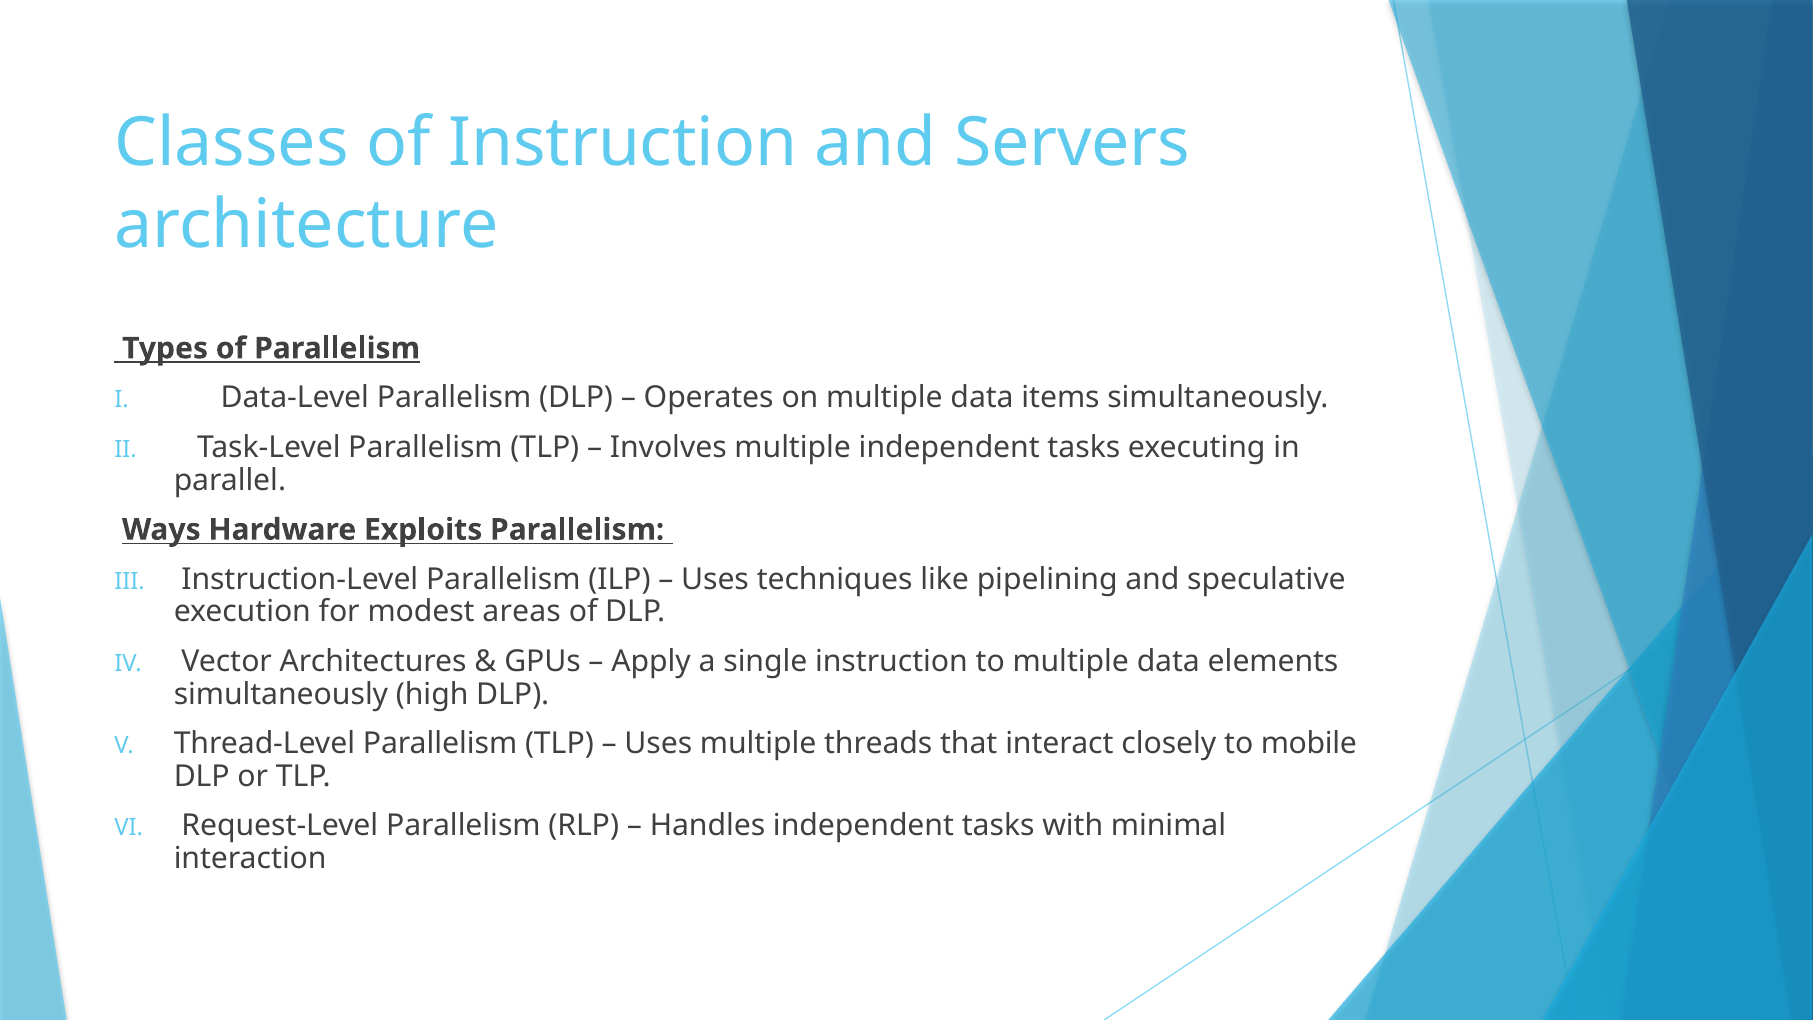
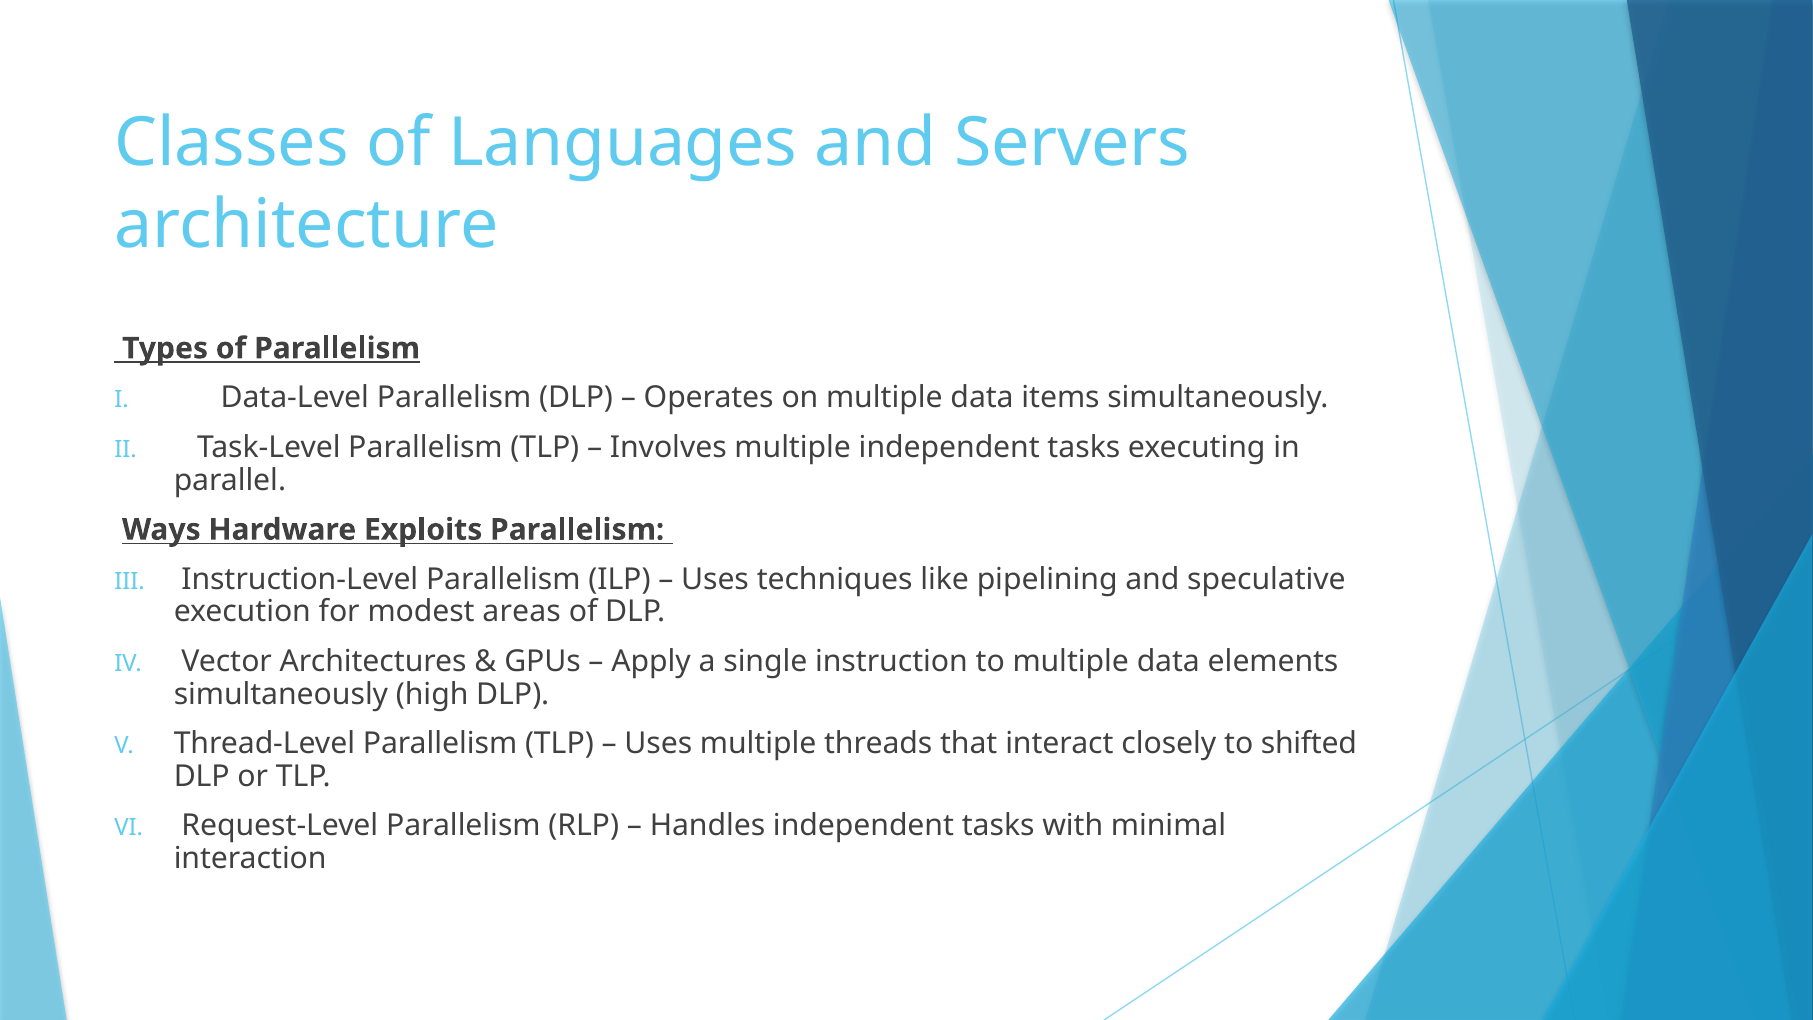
of Instruction: Instruction -> Languages
mobile: mobile -> shifted
